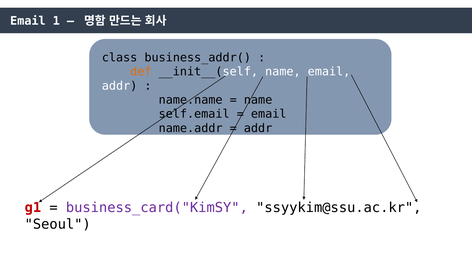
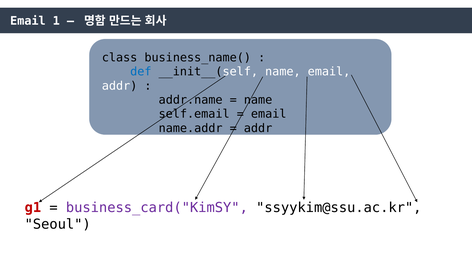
business_addr(: business_addr( -> business_name(
def colour: orange -> blue
name.name: name.name -> addr.name
